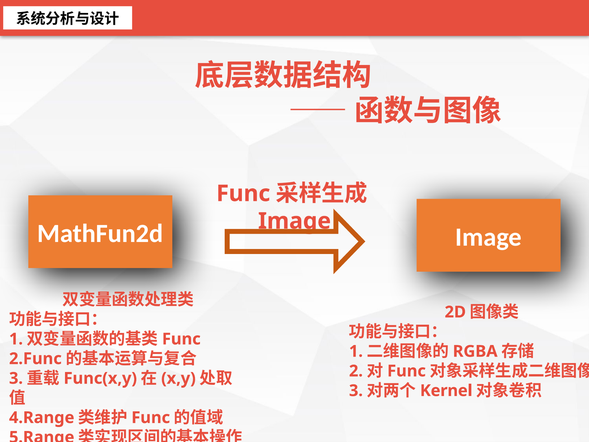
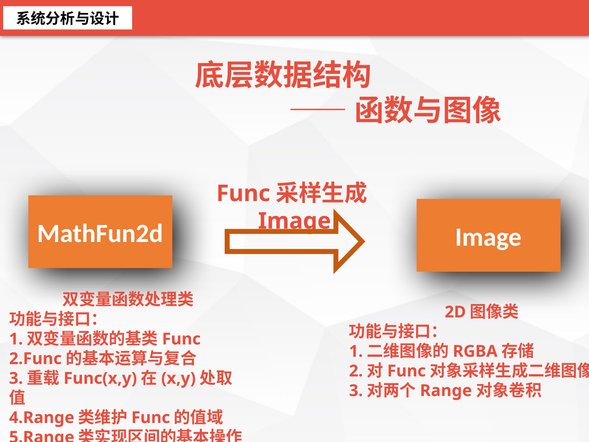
Kernel: Kernel -> Range
